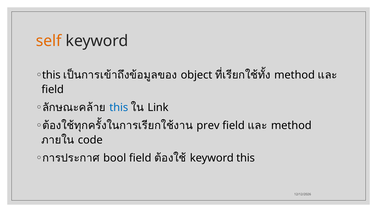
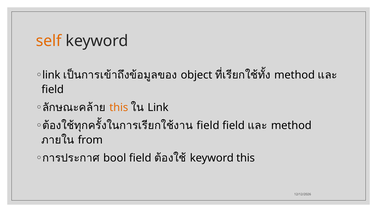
this at (51, 75): this -> link
this at (119, 108) colour: blue -> orange
prev at (208, 126): prev -> field
code: code -> from
